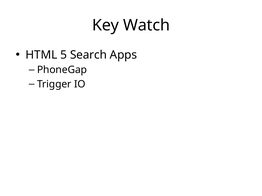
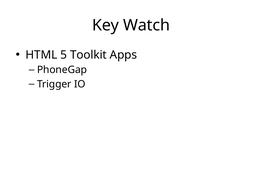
Search: Search -> Toolkit
